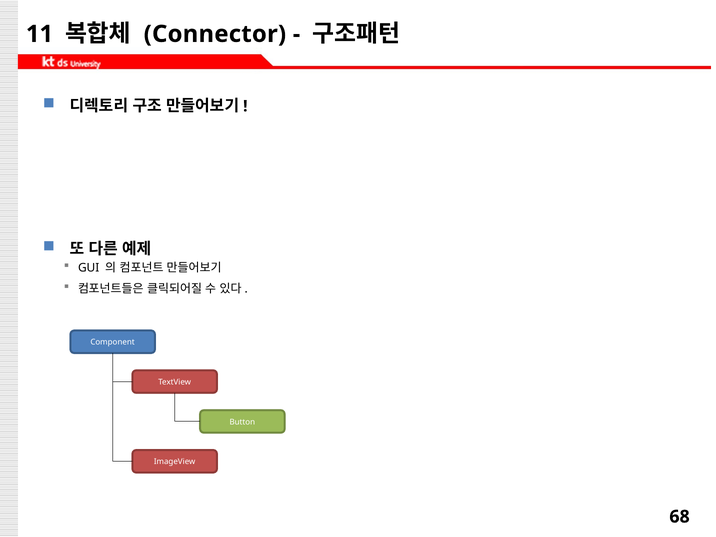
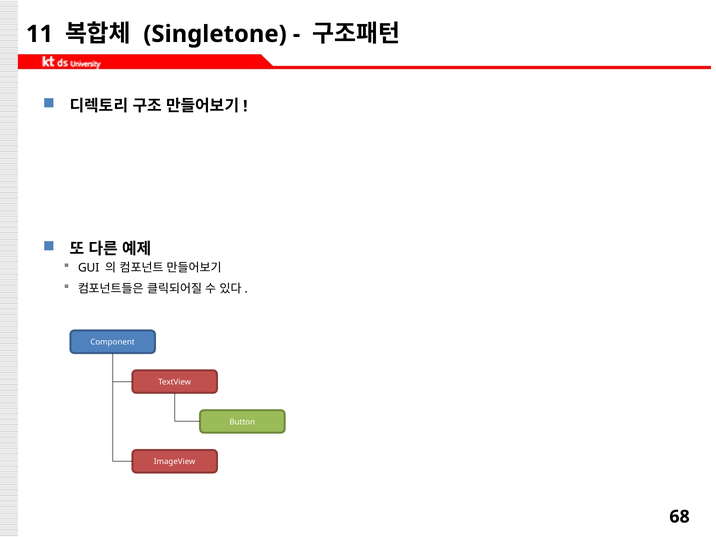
Connector: Connector -> Singletone
